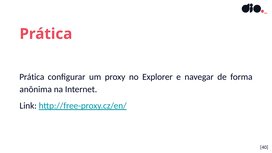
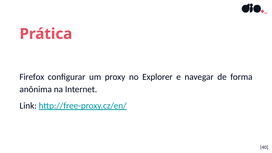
Prática at (32, 77): Prática -> Firefox
